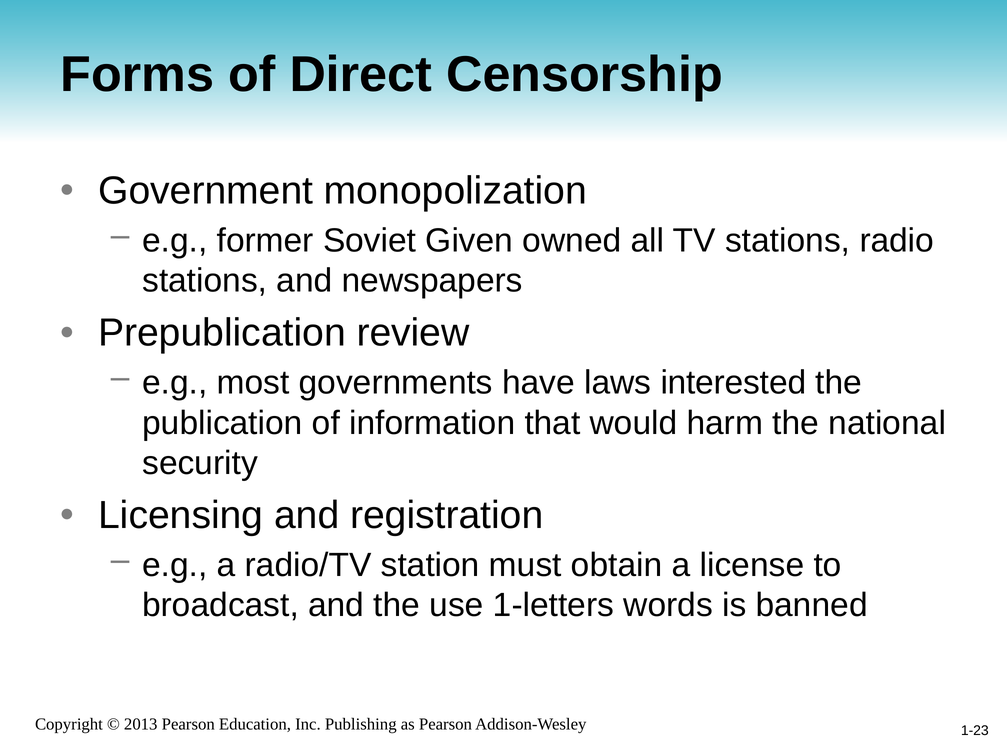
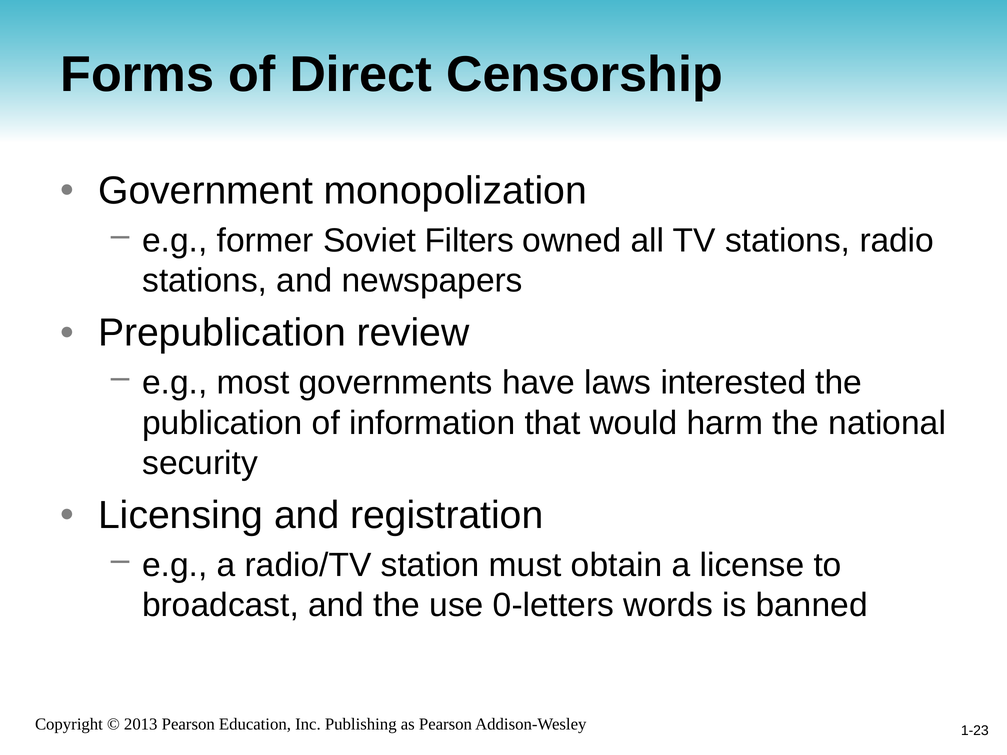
Given: Given -> Filters
1-letters: 1-letters -> 0-letters
